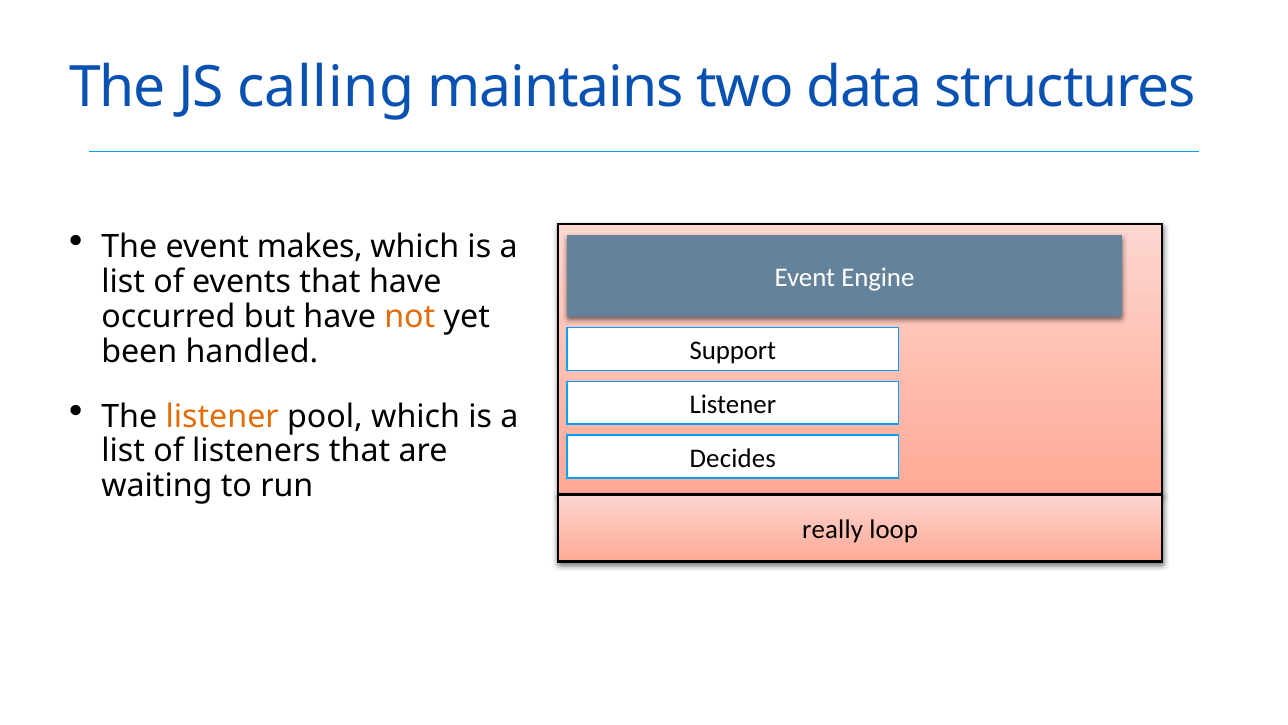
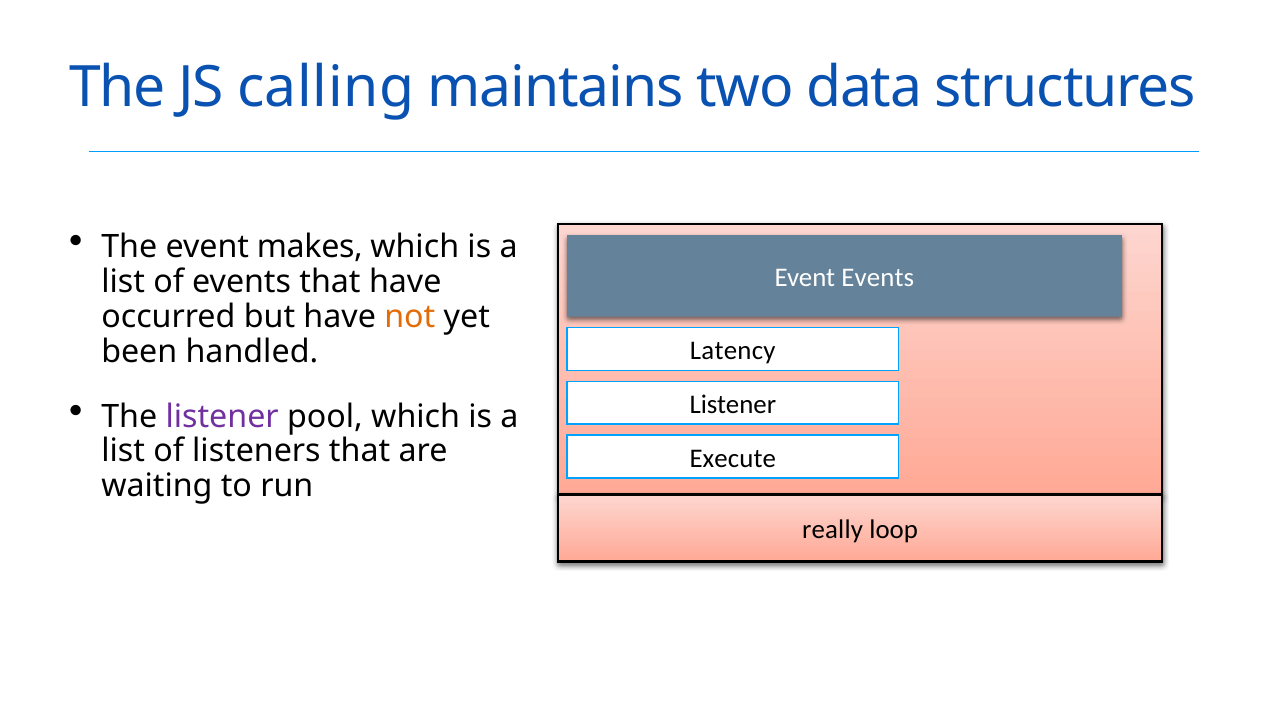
Event Engine: Engine -> Events
Support: Support -> Latency
listener at (222, 416) colour: orange -> purple
Decides: Decides -> Execute
